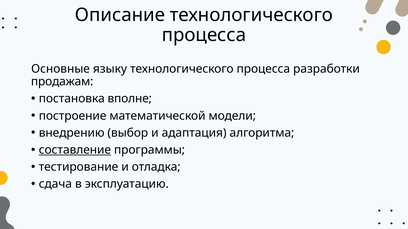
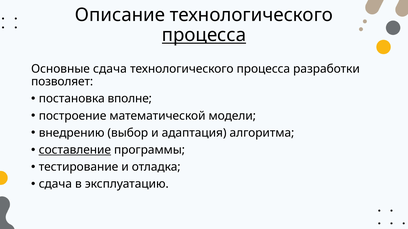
процесса at (204, 35) underline: none -> present
Основные языку: языку -> сдача
продажам: продажам -> позволяет
